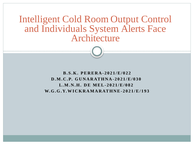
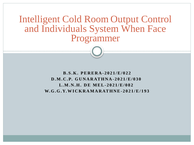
Alerts: Alerts -> When
Architecture: Architecture -> Programmer
